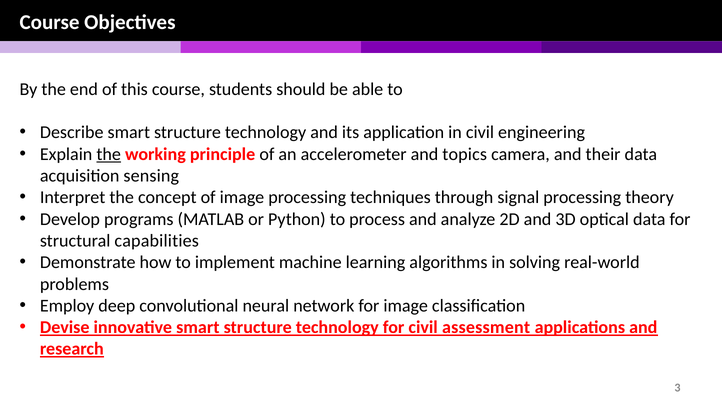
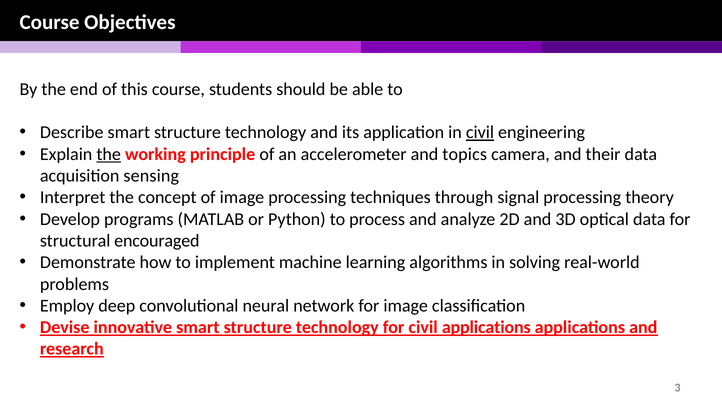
civil at (480, 133) underline: none -> present
capabilities: capabilities -> encouraged
civil assessment: assessment -> applications
